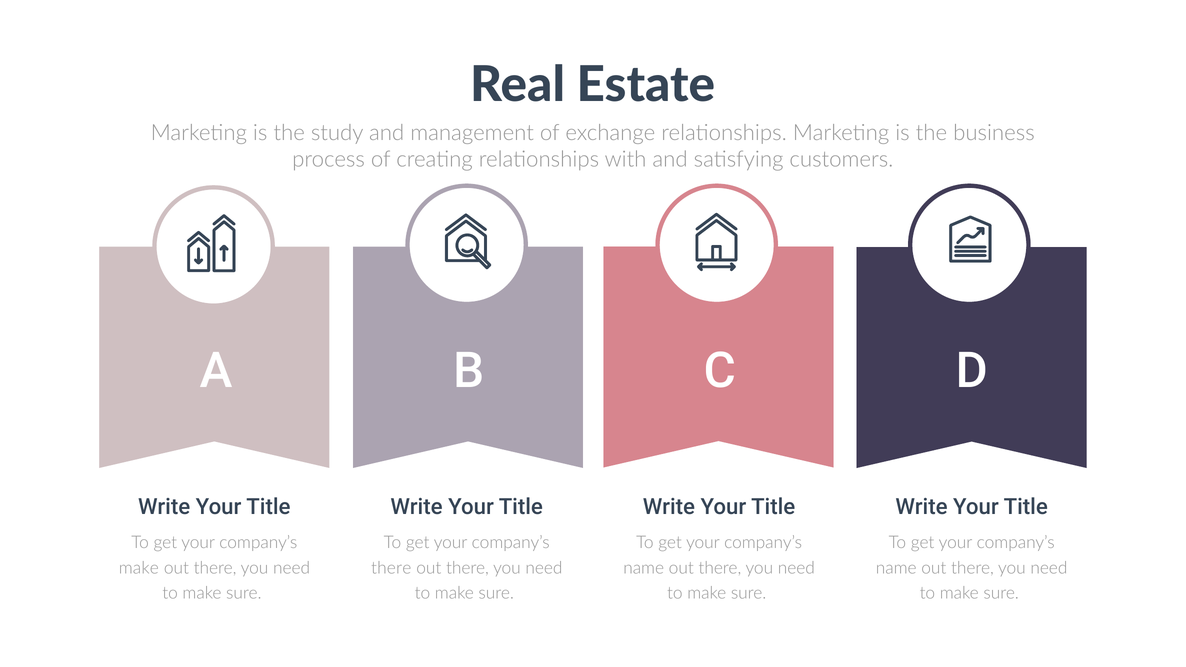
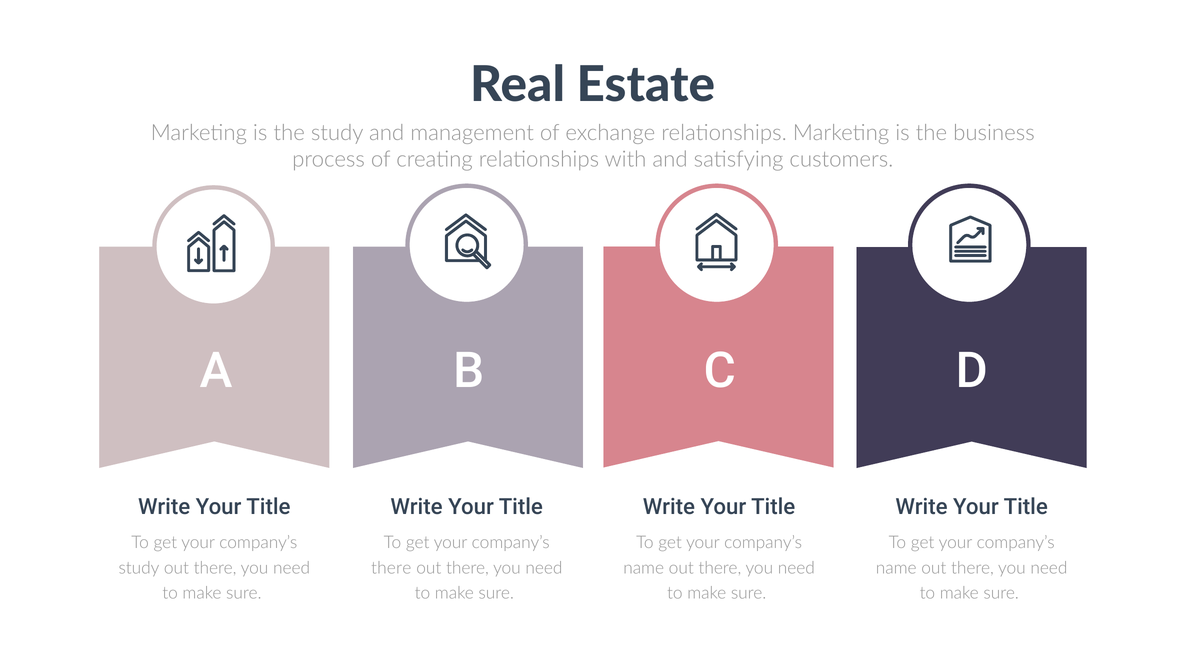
make at (139, 568): make -> study
